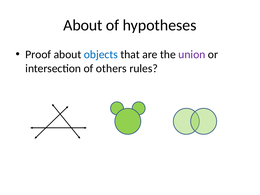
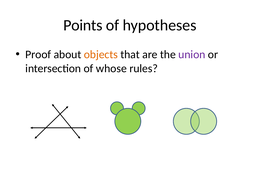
About at (83, 25): About -> Points
objects colour: blue -> orange
others: others -> whose
